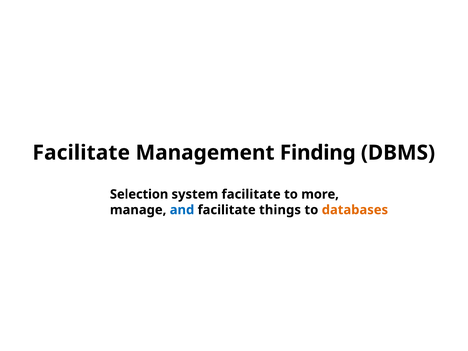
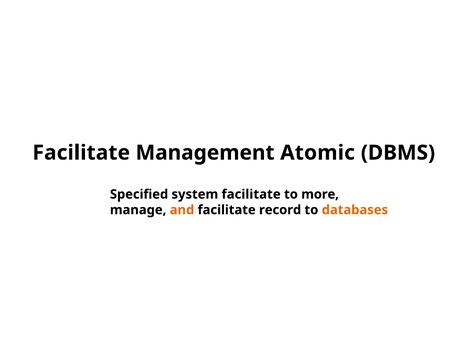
Finding: Finding -> Atomic
Selection: Selection -> Specified
and colour: blue -> orange
things: things -> record
